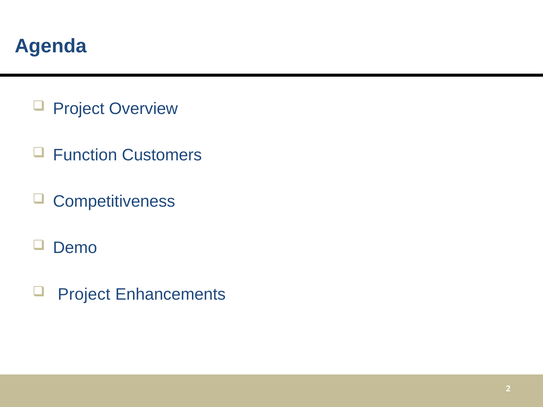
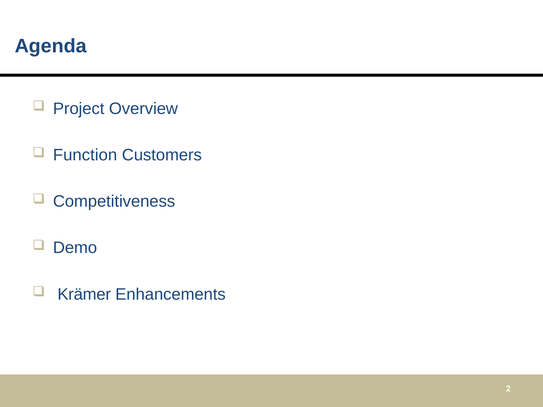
Project at (84, 294): Project -> Krämer
